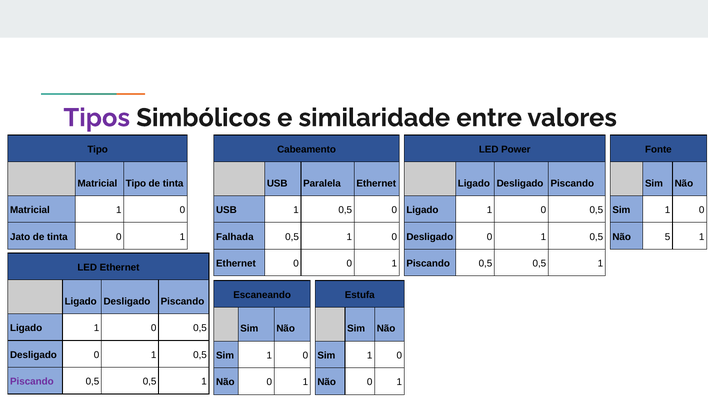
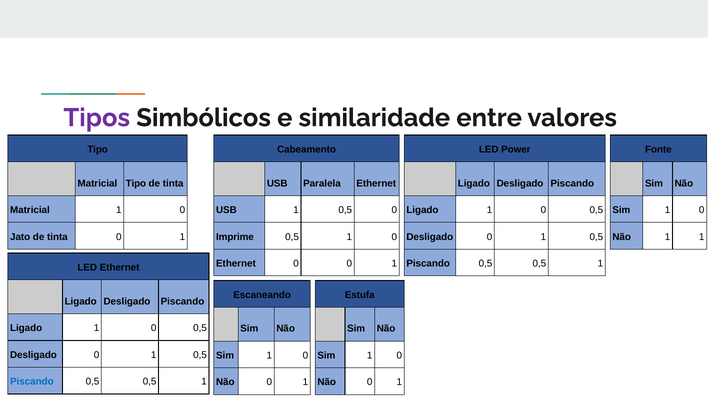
Falhada: Falhada -> Imprime
Não 5: 5 -> 1
Piscando at (32, 382) colour: purple -> blue
